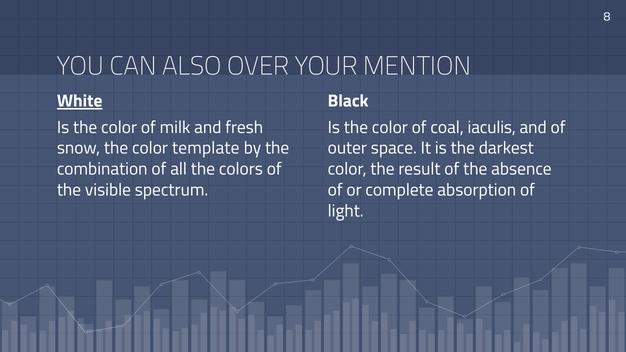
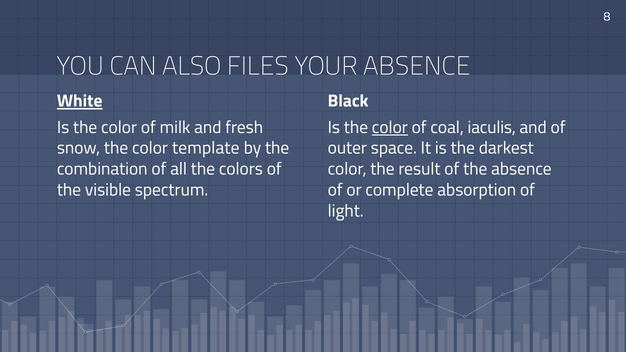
OVER: OVER -> FILES
YOUR MENTION: MENTION -> ABSENCE
color at (390, 127) underline: none -> present
